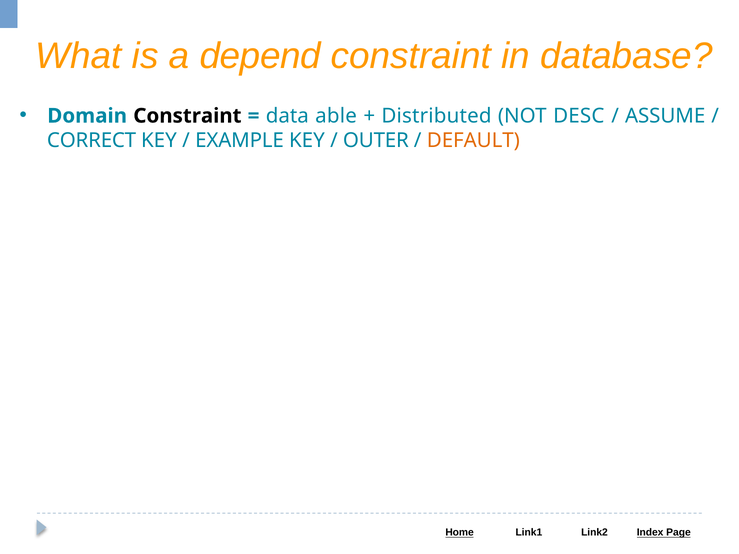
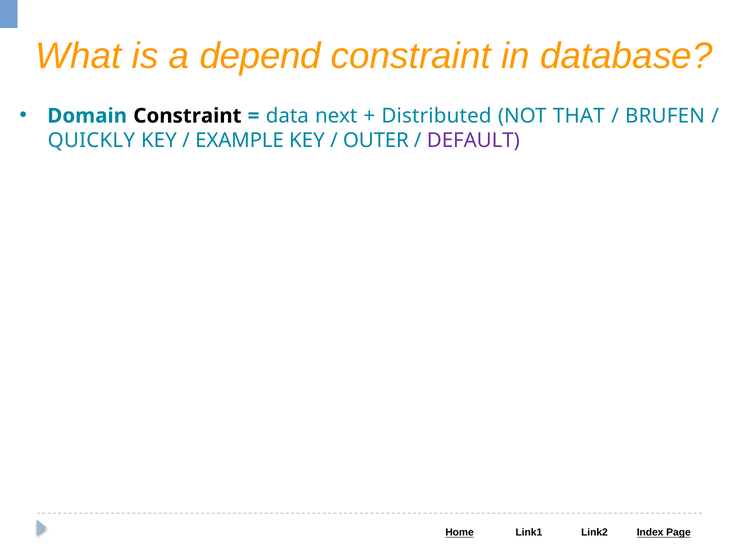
able: able -> next
DESC: DESC -> THAT
ASSUME: ASSUME -> BRUFEN
CORRECT: CORRECT -> QUICKLY
DEFAULT colour: orange -> purple
